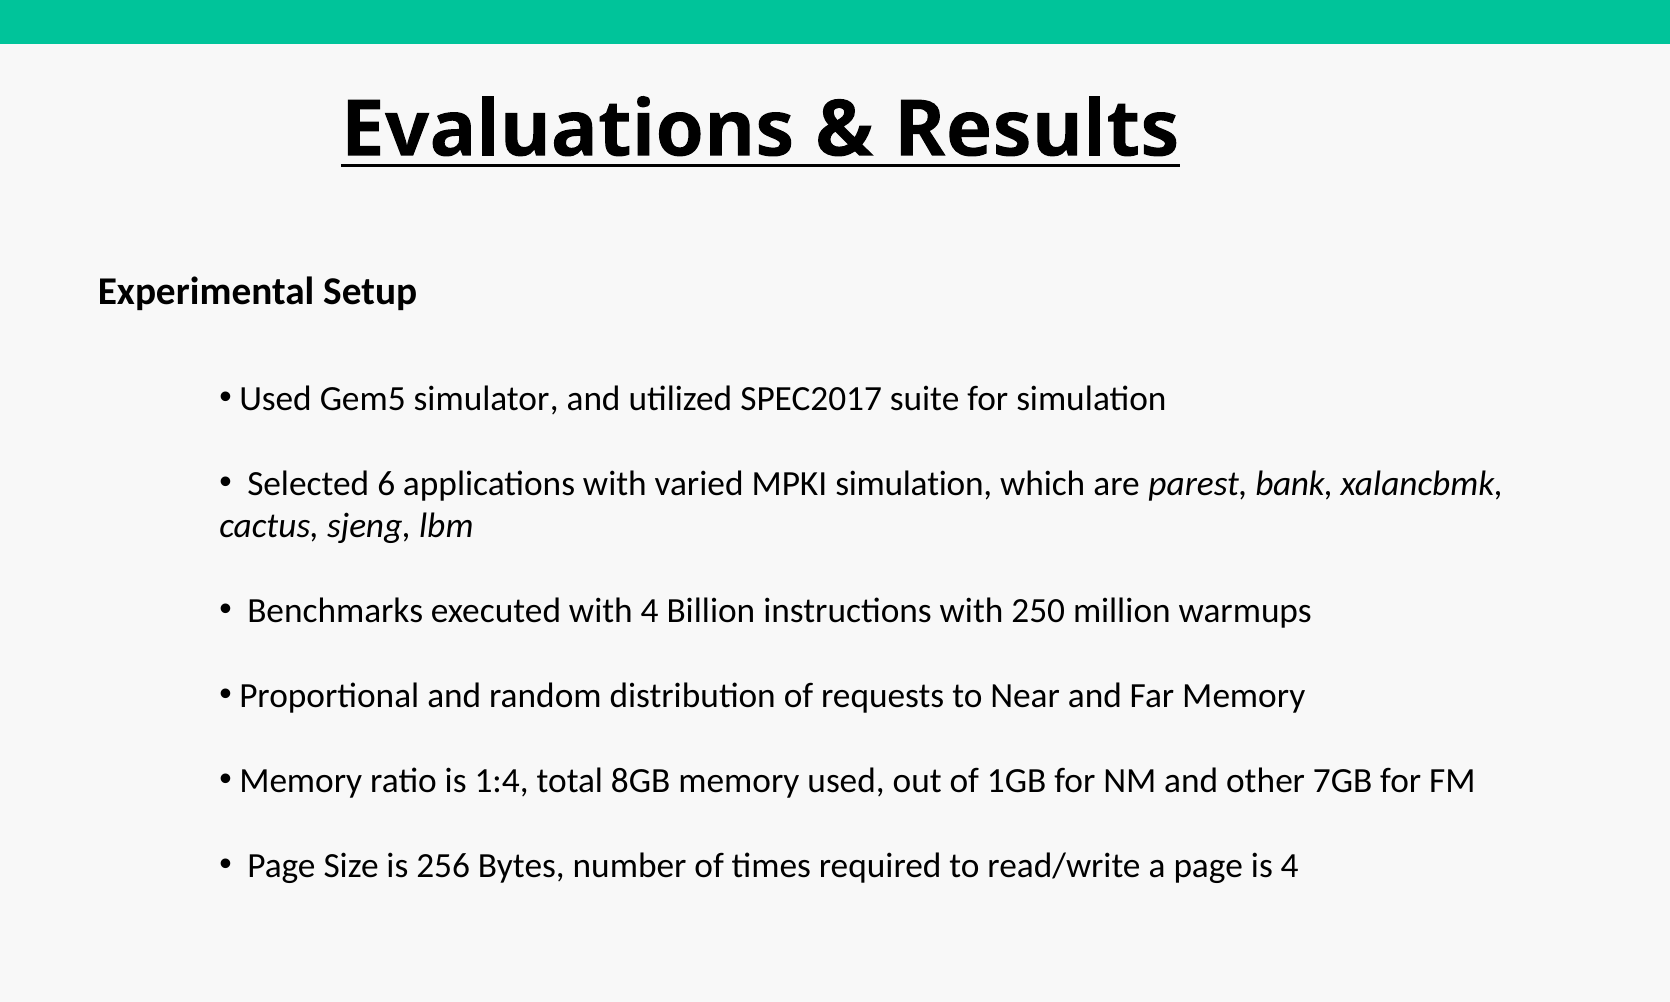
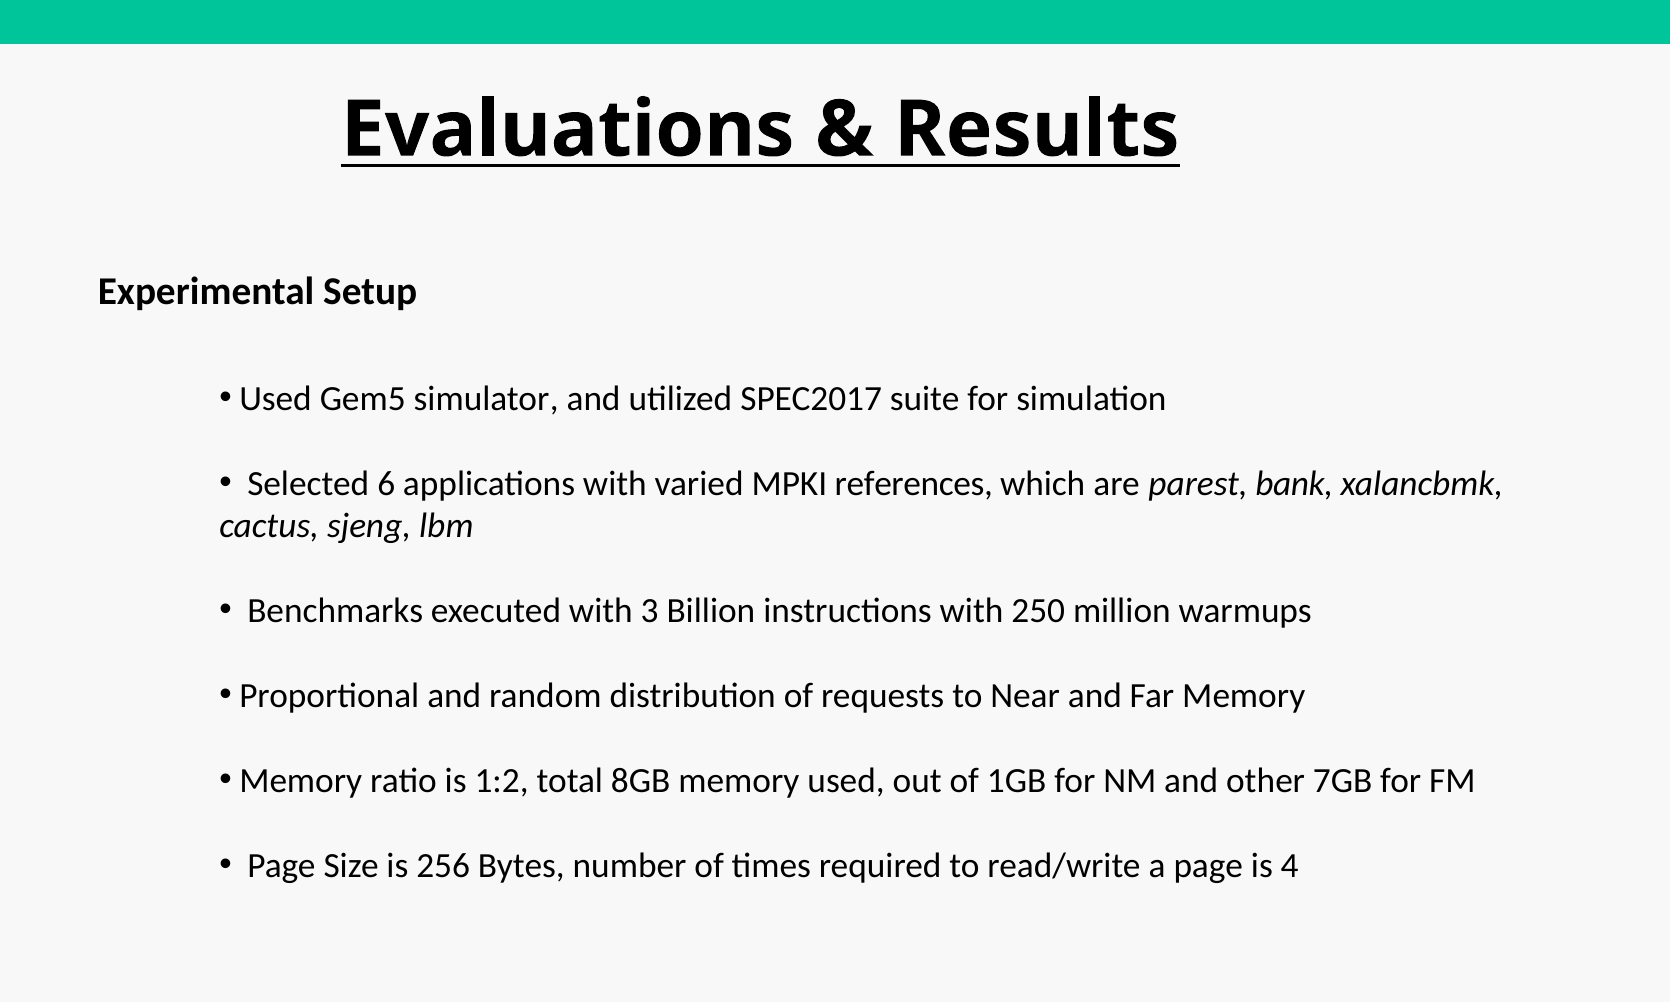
MPKI simulation: simulation -> references
with 4: 4 -> 3
1:4: 1:4 -> 1:2
